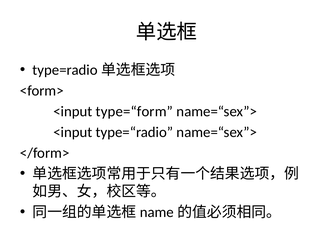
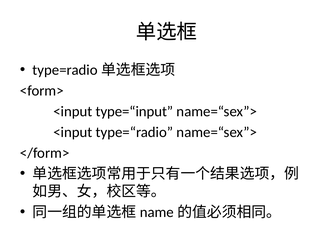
type=“form: type=“form -> type=“input
